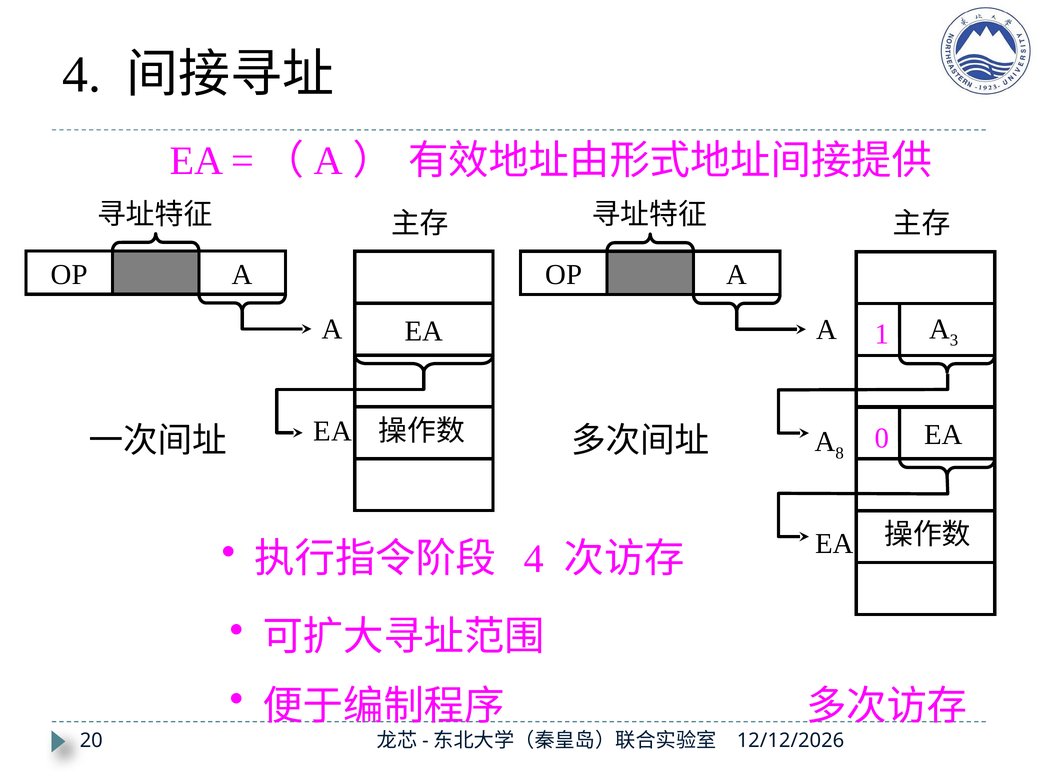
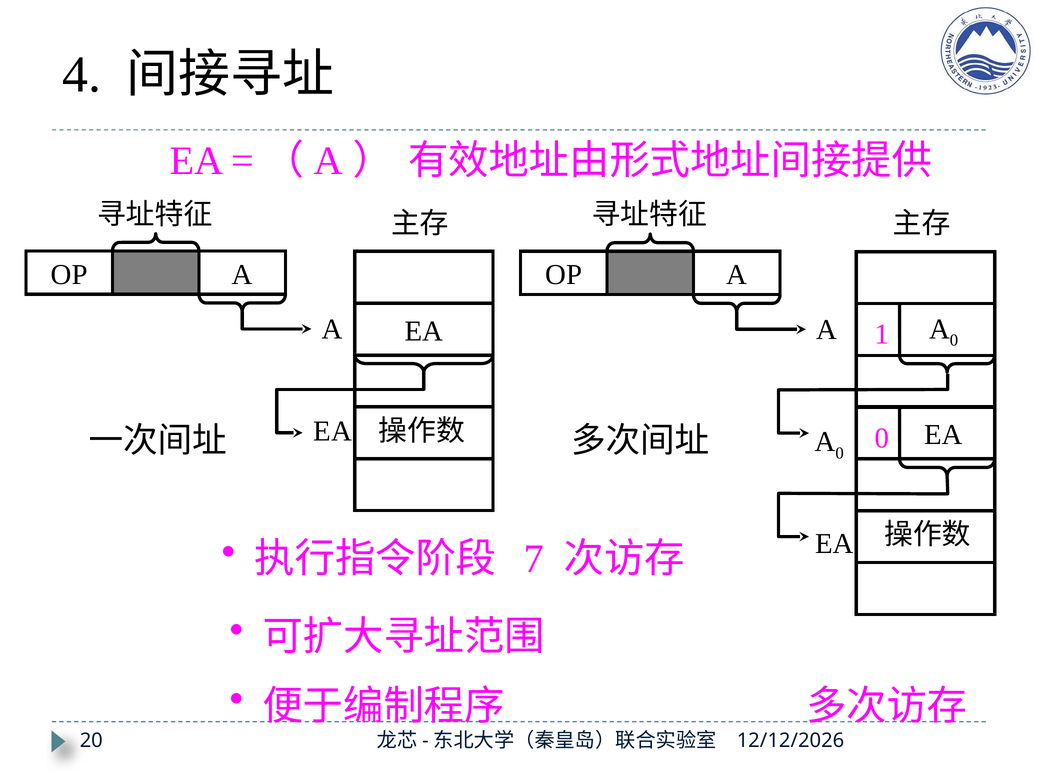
3 at (954, 340): 3 -> 0
8 at (840, 453): 8 -> 0
4 at (534, 559): 4 -> 7
